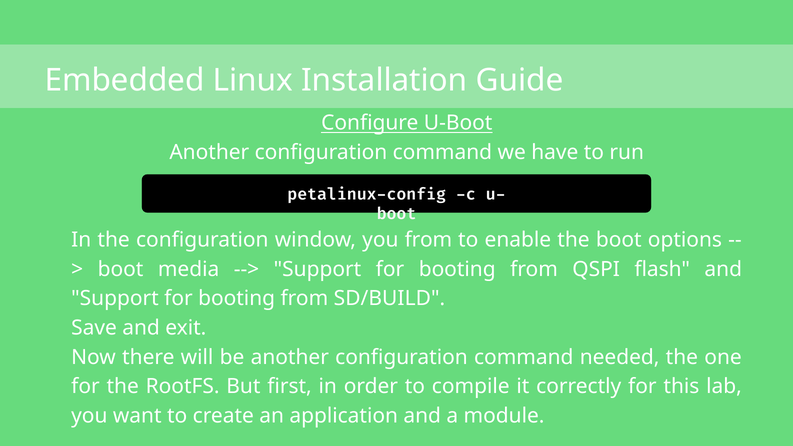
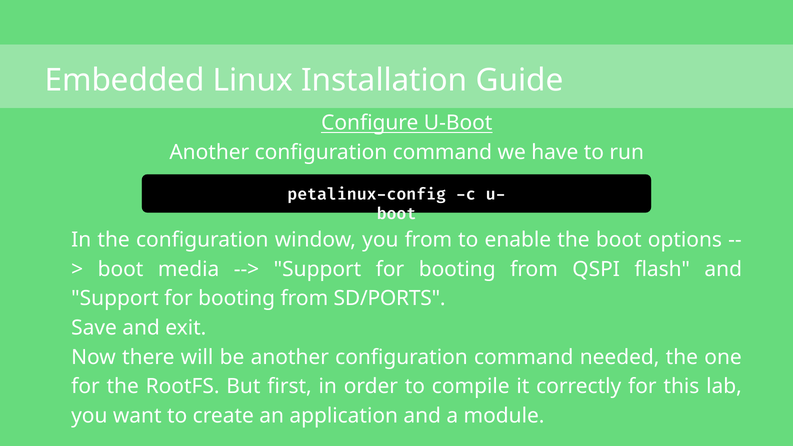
SD/BUILD: SD/BUILD -> SD/PORTS
